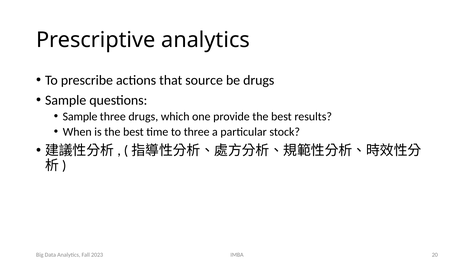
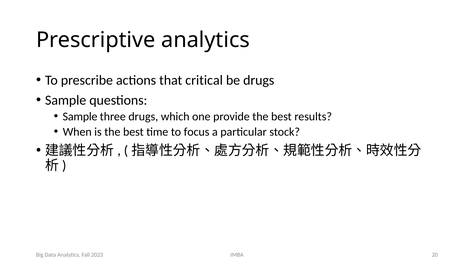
source: source -> critical
to three: three -> focus
